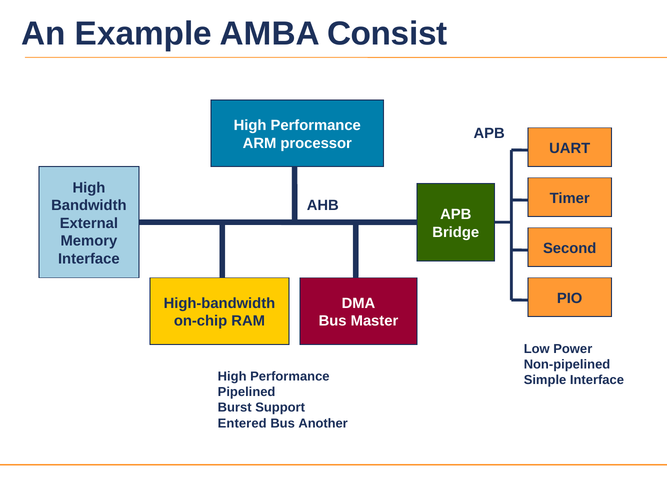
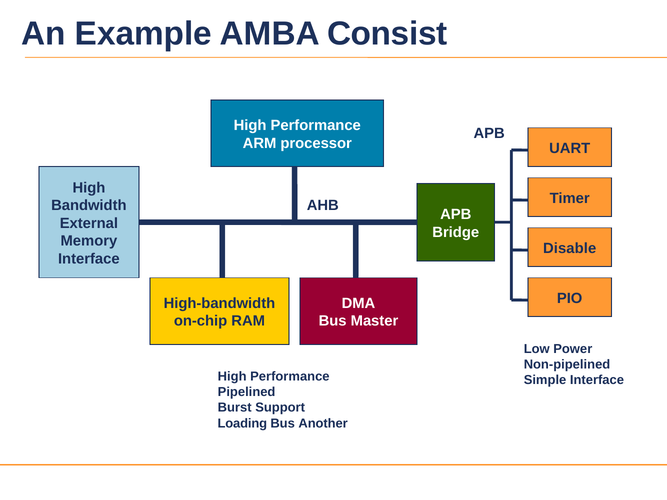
Second: Second -> Disable
Entered: Entered -> Loading
